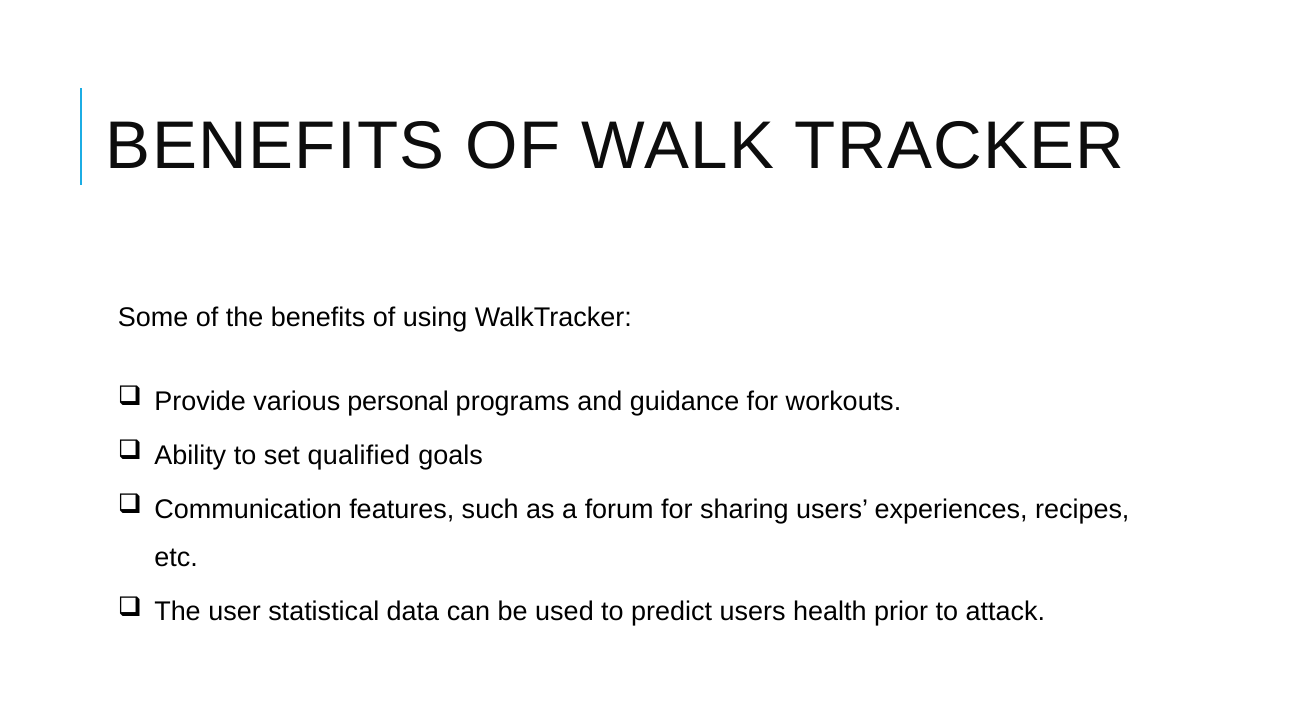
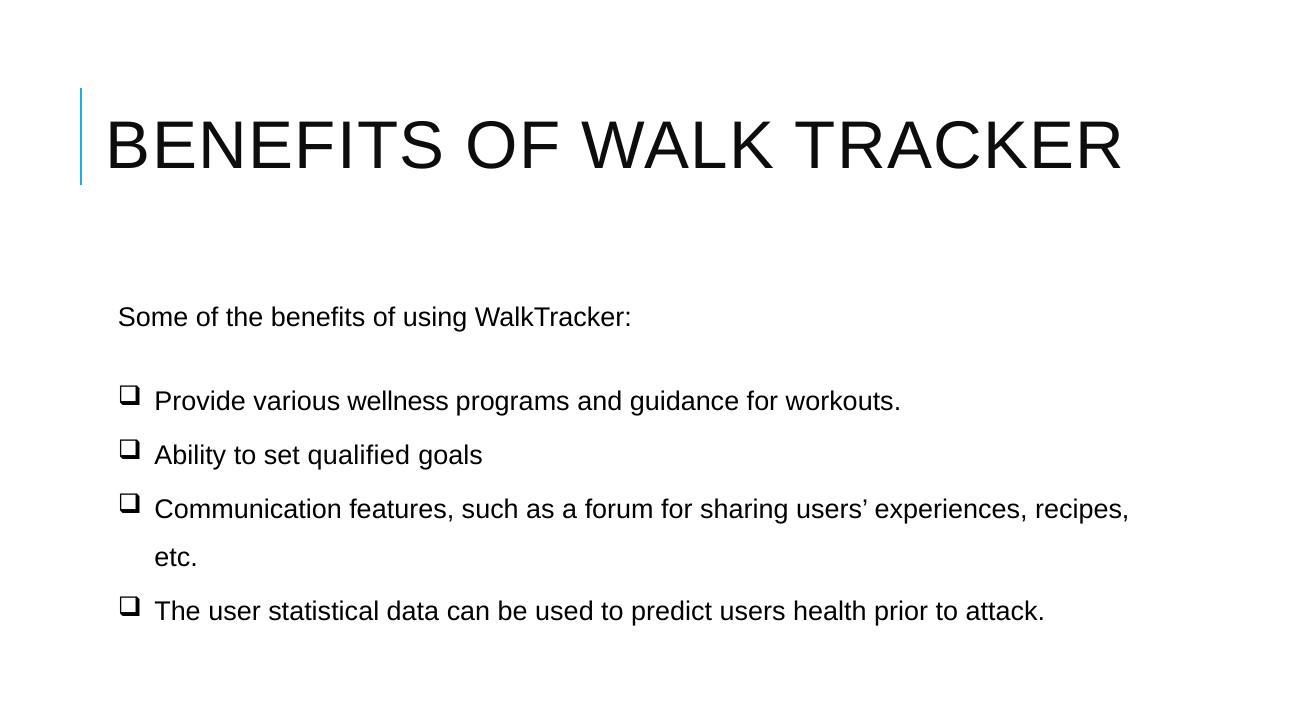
personal: personal -> wellness
